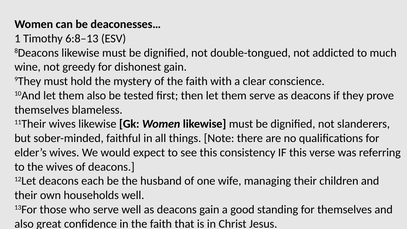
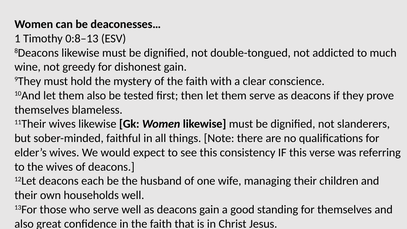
6:8–13: 6:8–13 -> 0:8–13
